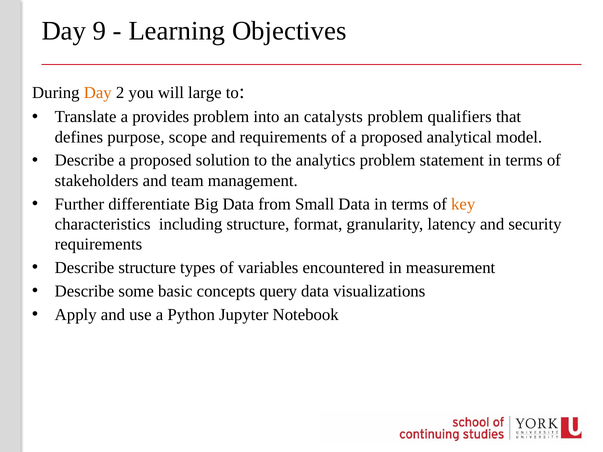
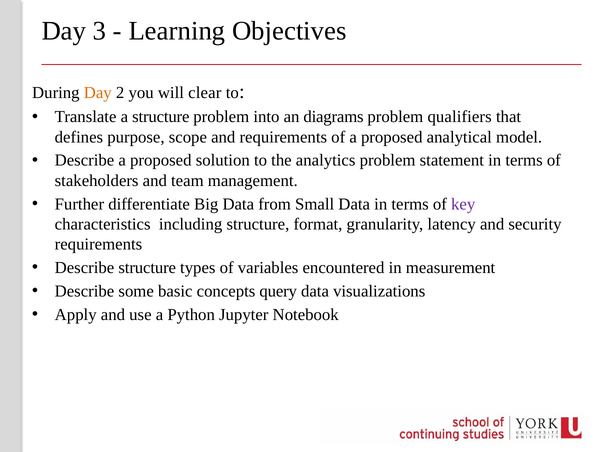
9: 9 -> 3
large: large -> clear
a provides: provides -> structure
catalysts: catalysts -> diagrams
key colour: orange -> purple
